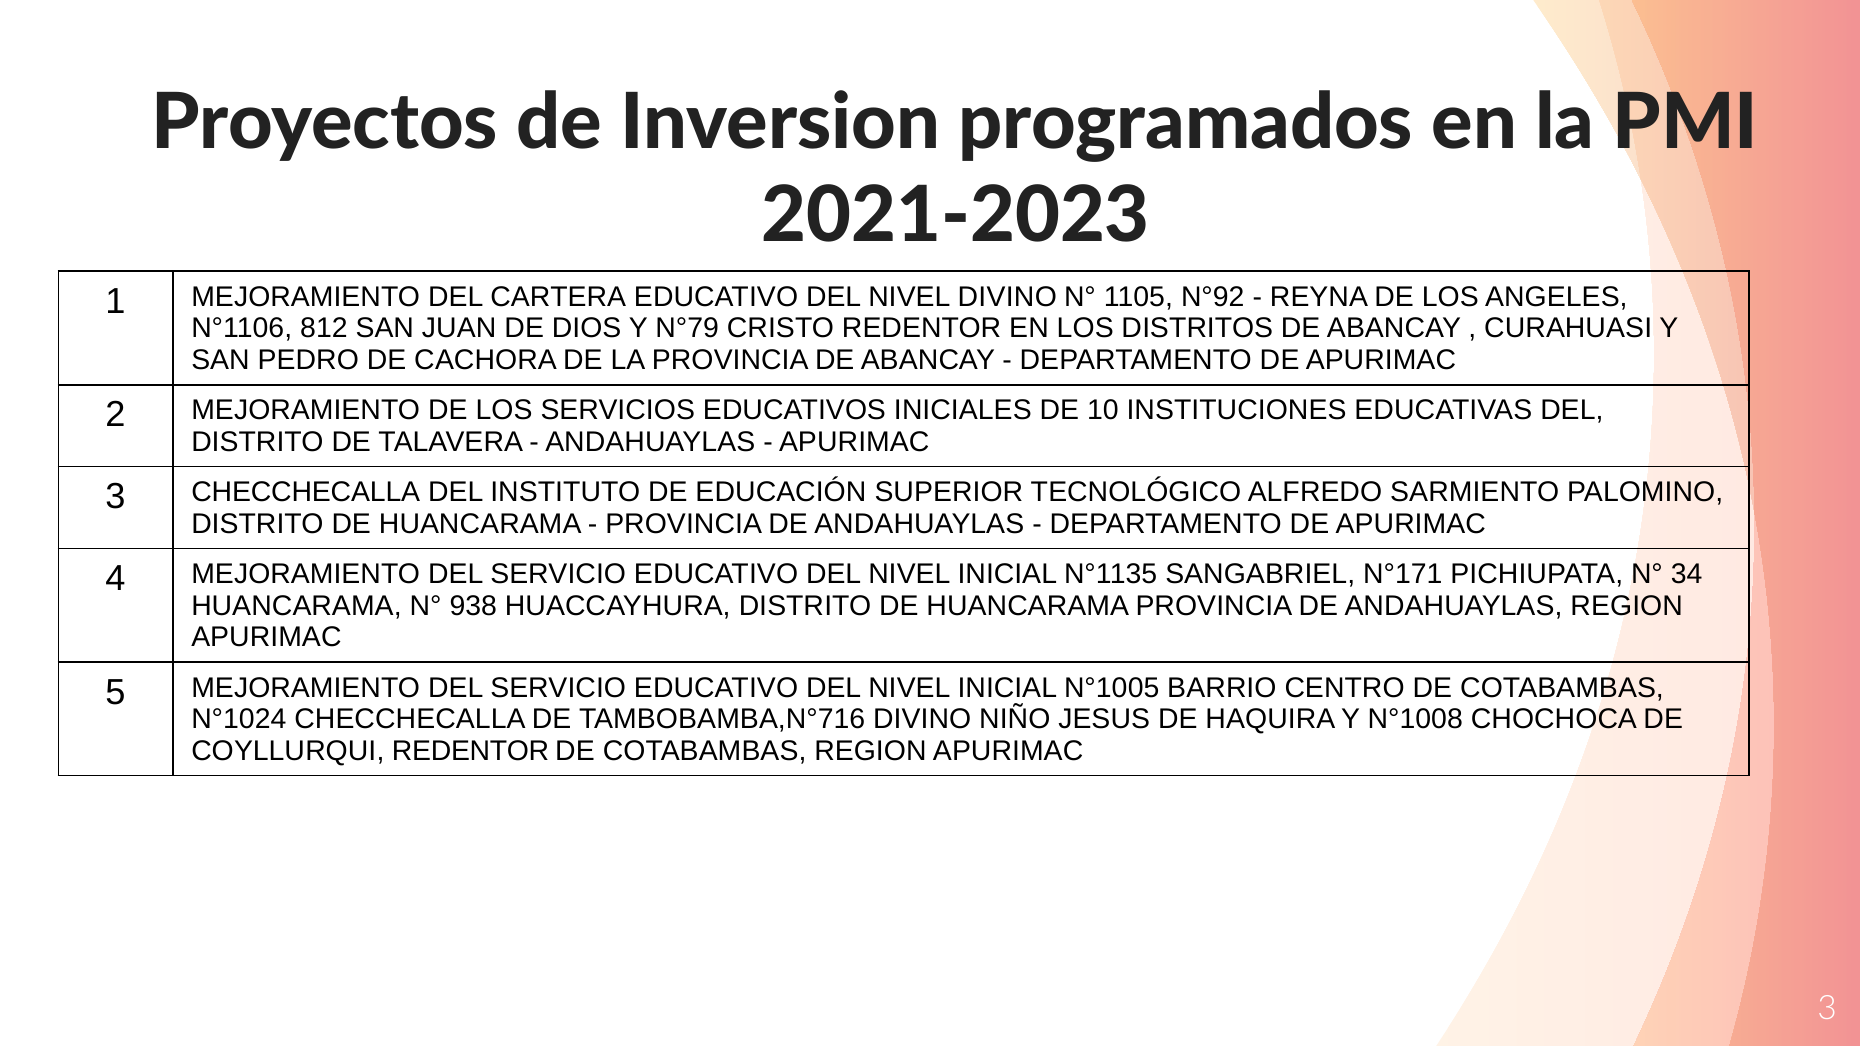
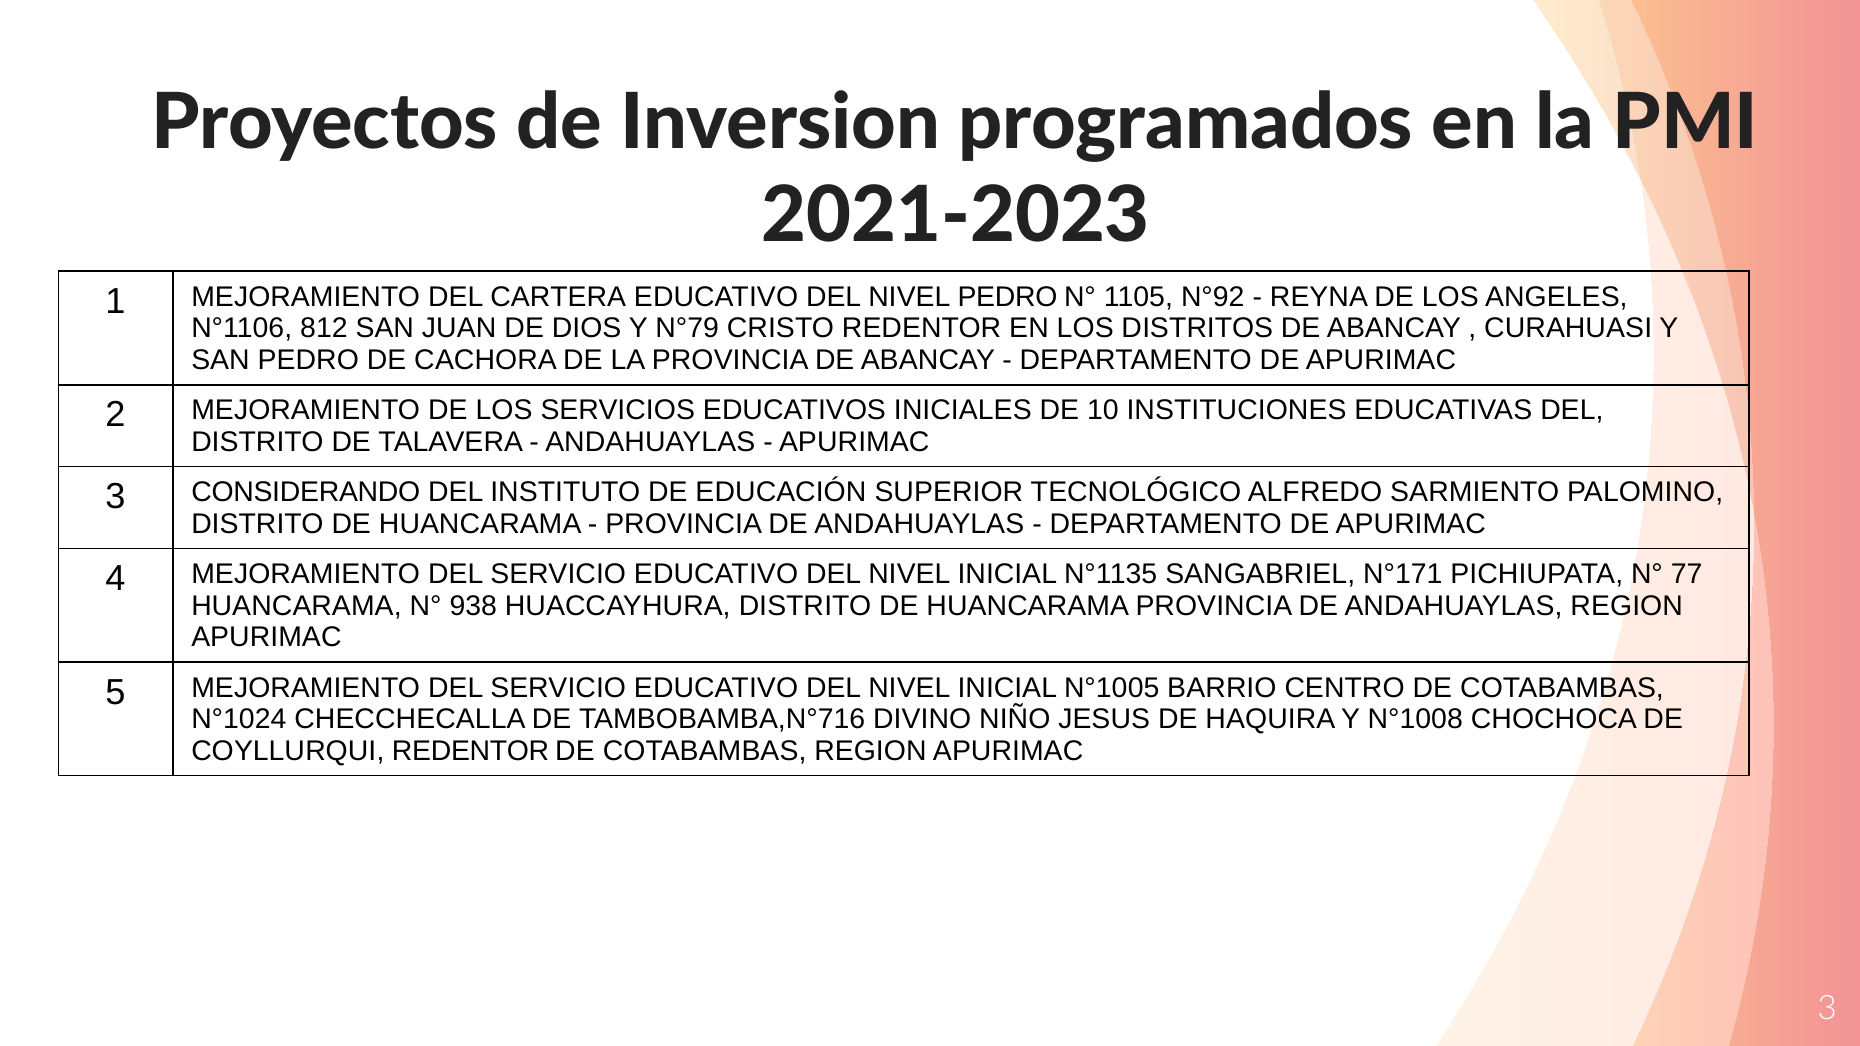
NIVEL DIVINO: DIVINO -> PEDRO
3 CHECCHECALLA: CHECCHECALLA -> CONSIDERANDO
34: 34 -> 77
